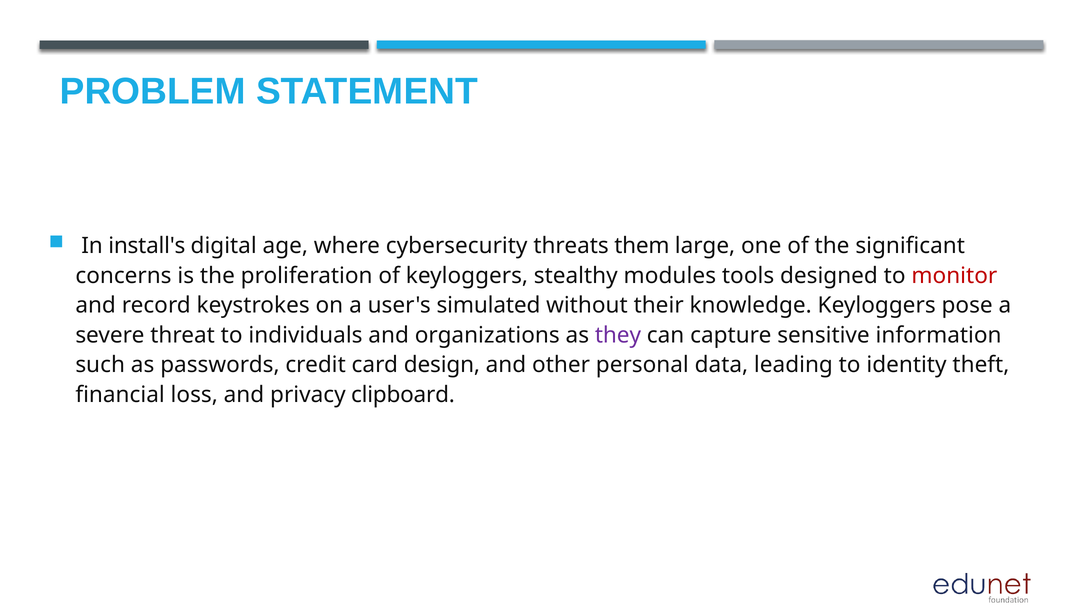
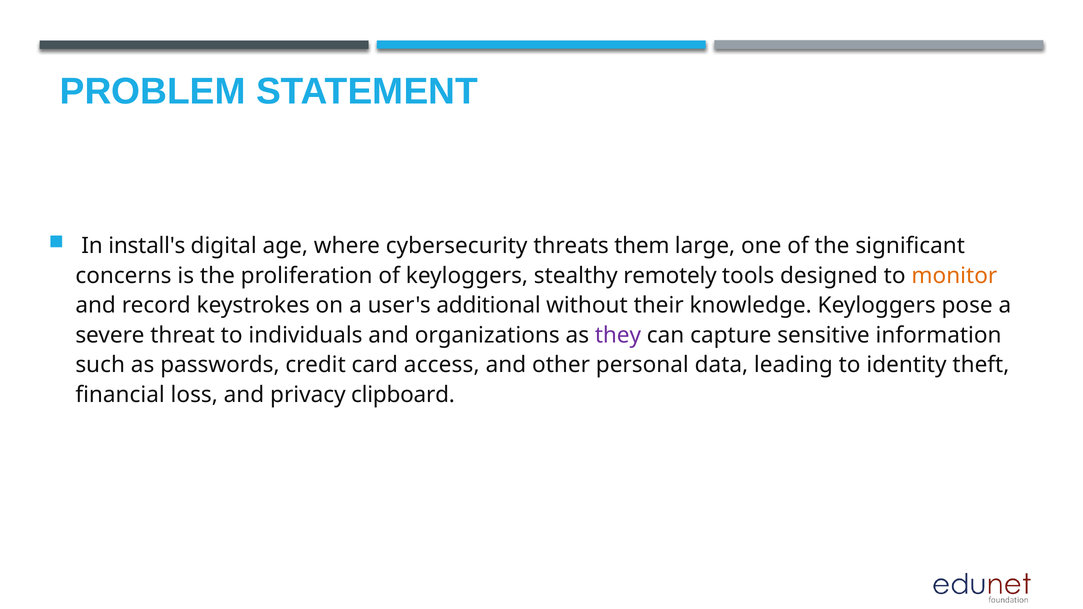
modules: modules -> remotely
monitor colour: red -> orange
simulated: simulated -> additional
design: design -> access
